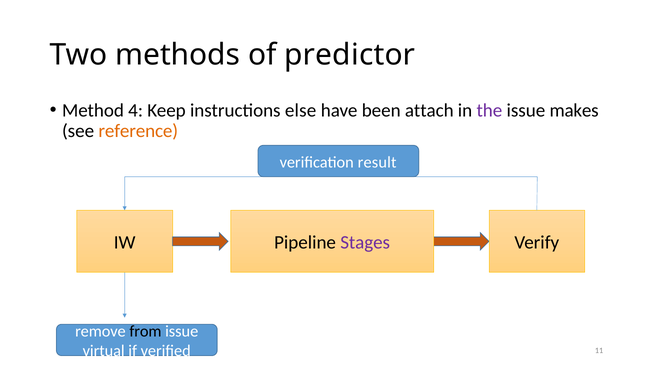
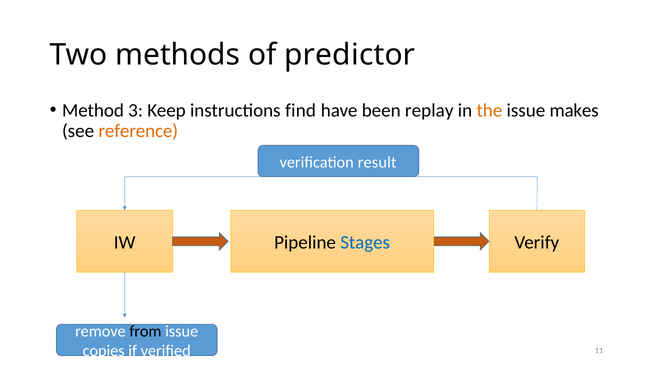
4: 4 -> 3
else: else -> find
attach: attach -> replay
the colour: purple -> orange
Stages colour: purple -> blue
virtual: virtual -> copies
